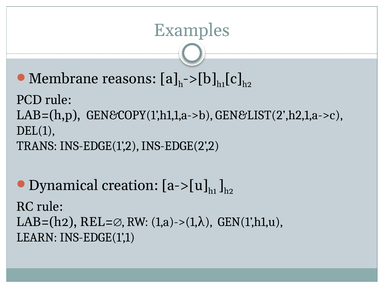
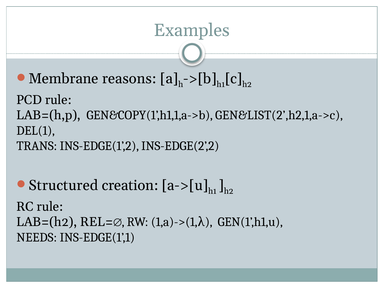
Dynamical: Dynamical -> Structured
LEARN: LEARN -> NEEDS
